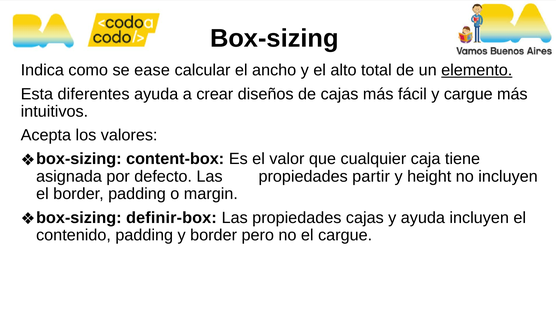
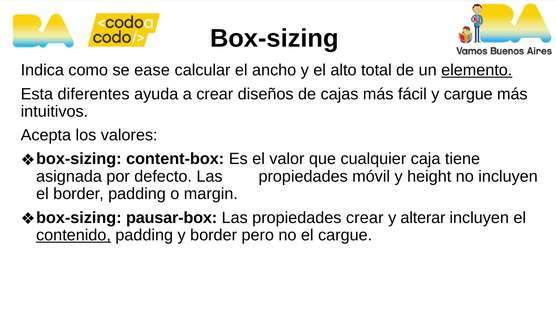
partir: partir -> móvil
definir-box: definir-box -> pausar-box
propiedades cajas: cajas -> crear
y ayuda: ayuda -> alterar
contenido underline: none -> present
